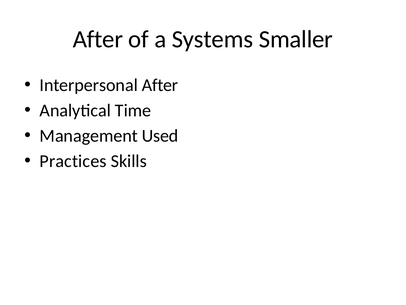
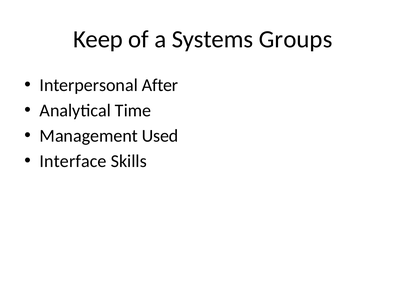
After at (98, 39): After -> Keep
Smaller: Smaller -> Groups
Practices: Practices -> Interface
